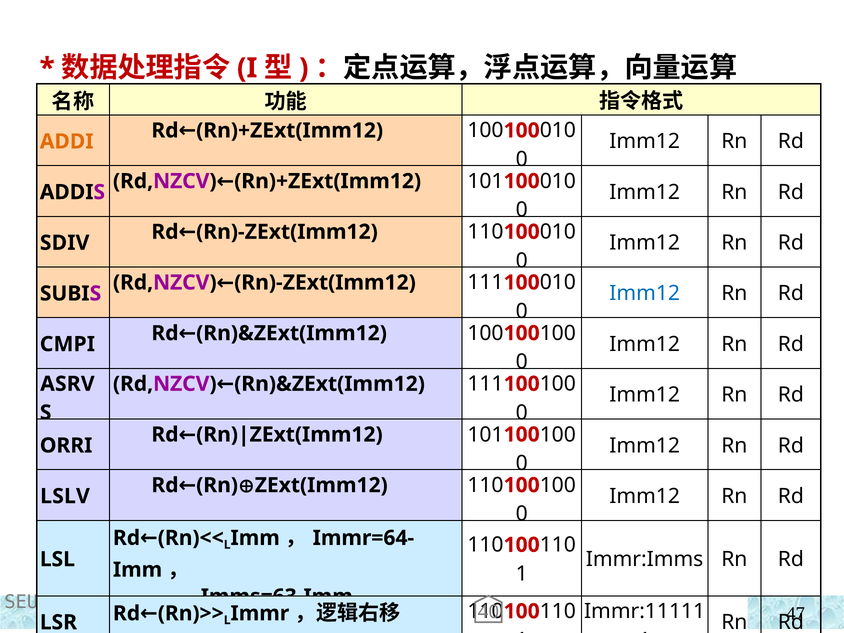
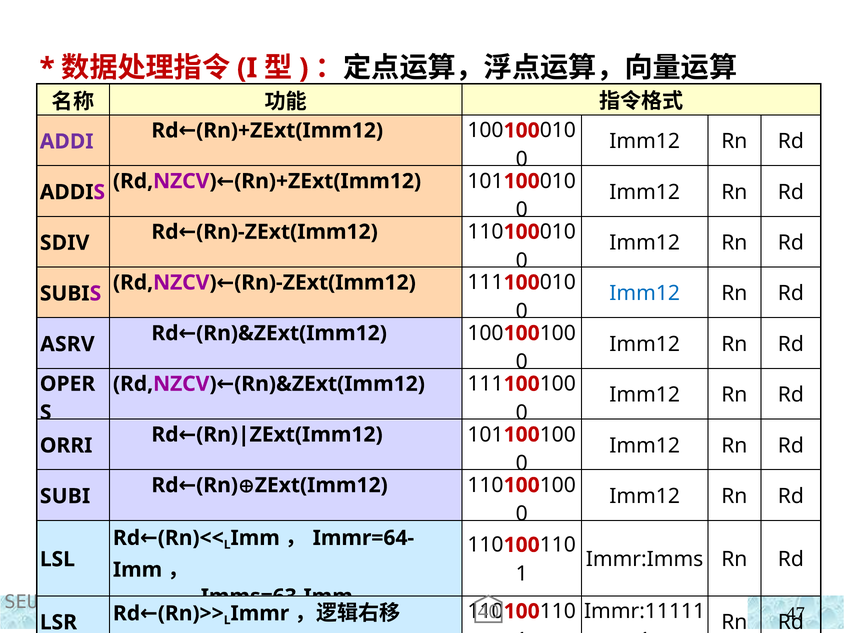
ADDI colour: orange -> purple
CMPI: CMPI -> ASRV
ASRV: ASRV -> OPER
LSLV: LSLV -> SUBI
